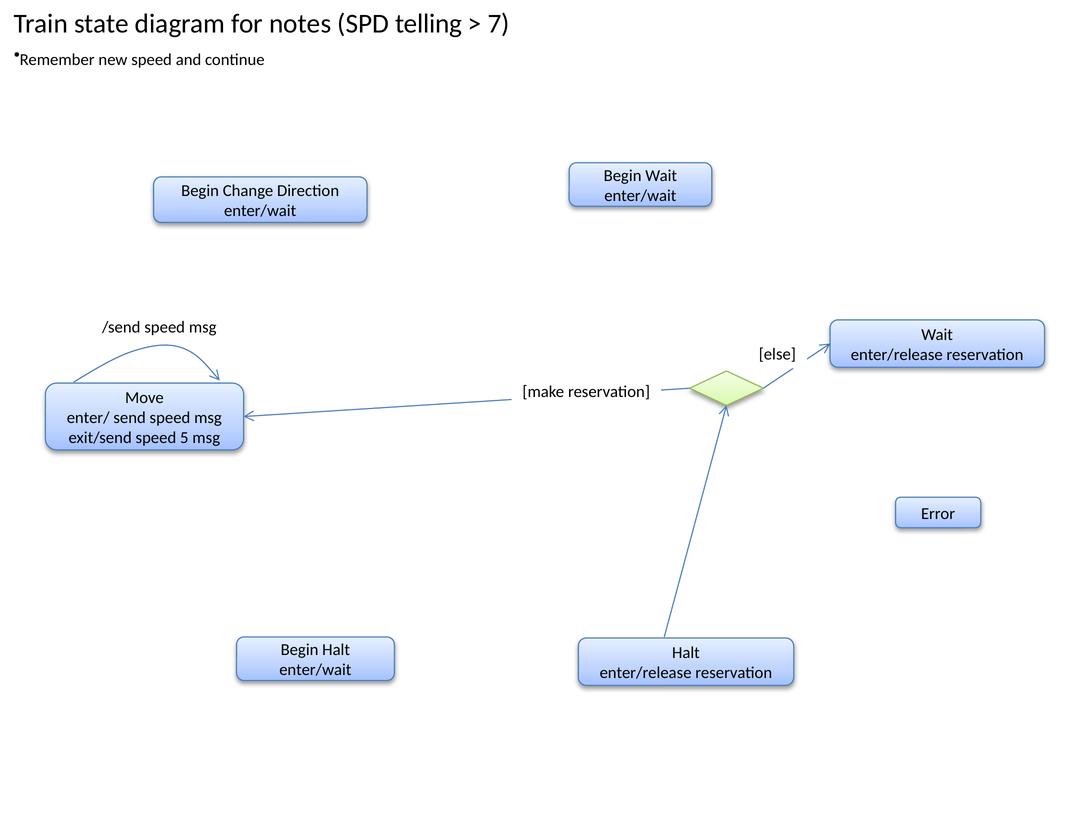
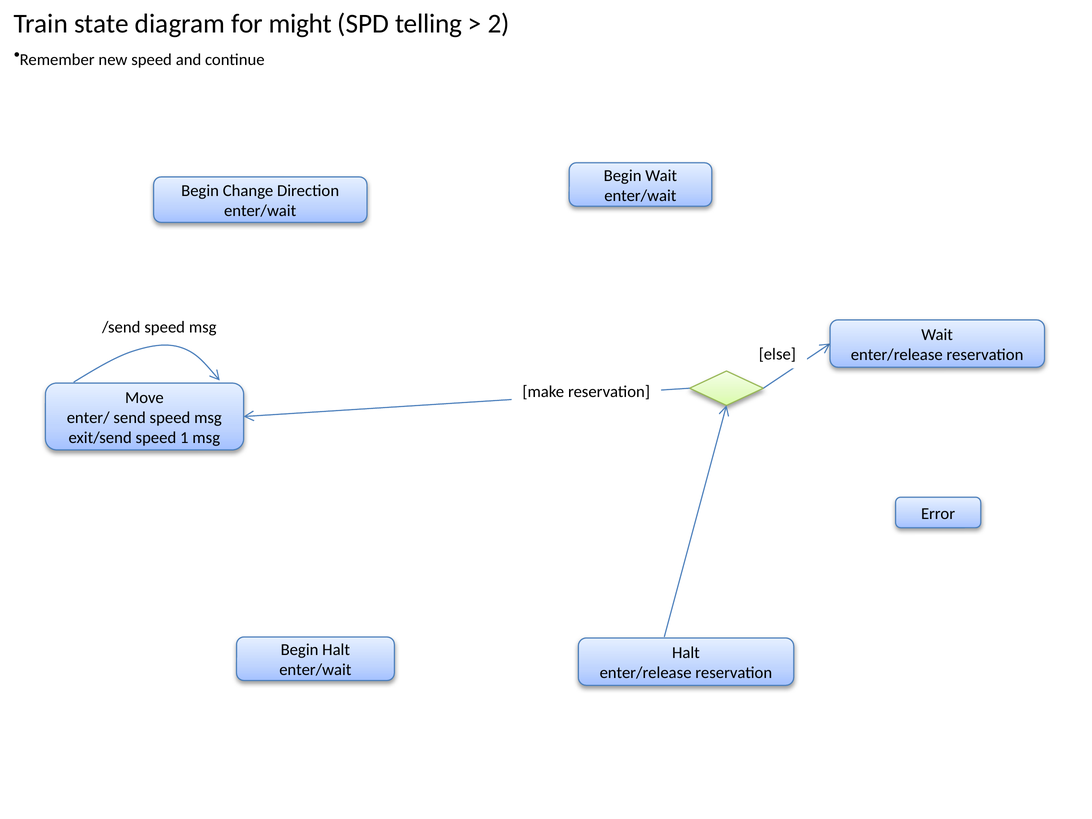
notes: notes -> might
7: 7 -> 2
5: 5 -> 1
